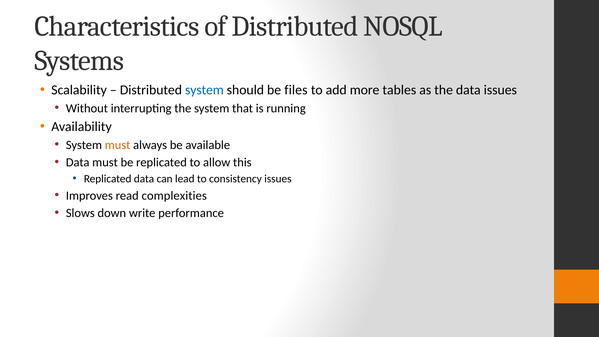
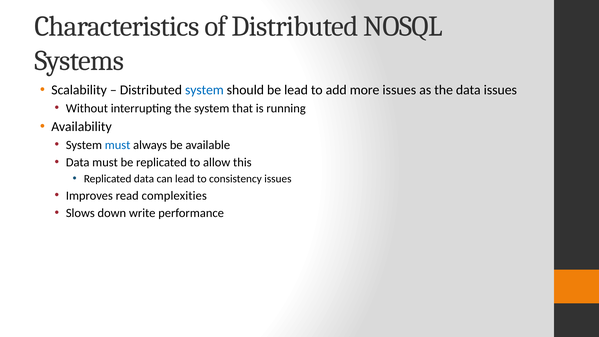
be files: files -> lead
more tables: tables -> issues
must at (118, 145) colour: orange -> blue
